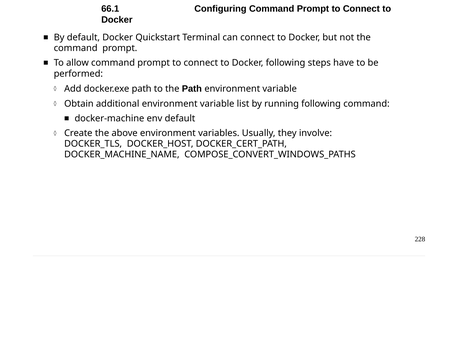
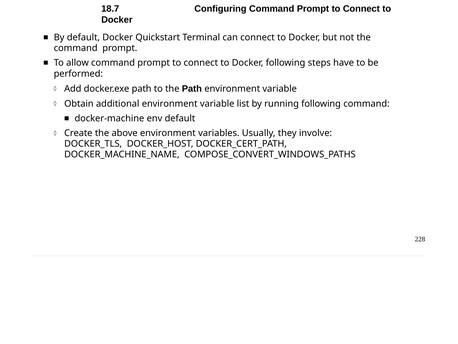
66.1: 66.1 -> 18.7
